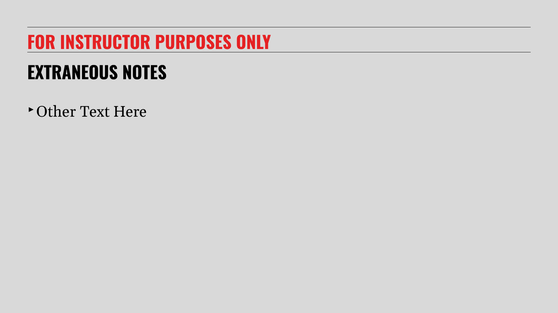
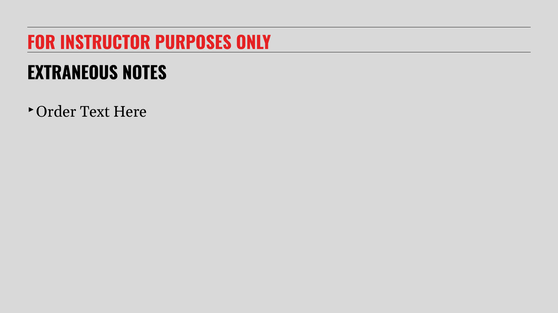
Other: Other -> Order
